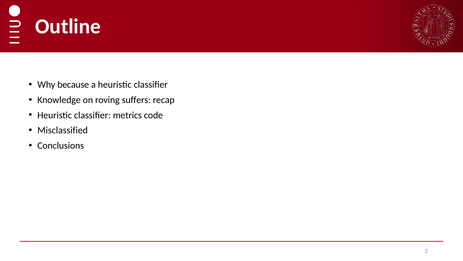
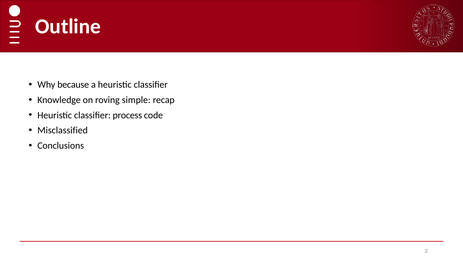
suffers: suffers -> simple
metrics: metrics -> process
